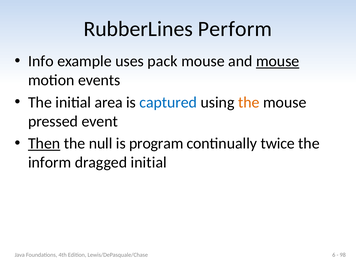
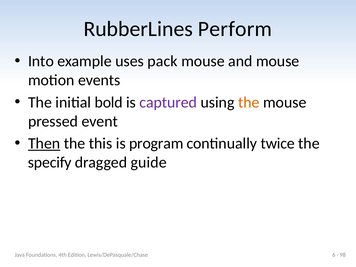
Info: Info -> Into
mouse at (278, 61) underline: present -> none
area: area -> bold
captured colour: blue -> purple
null: null -> this
inform: inform -> specify
dragged initial: initial -> guide
